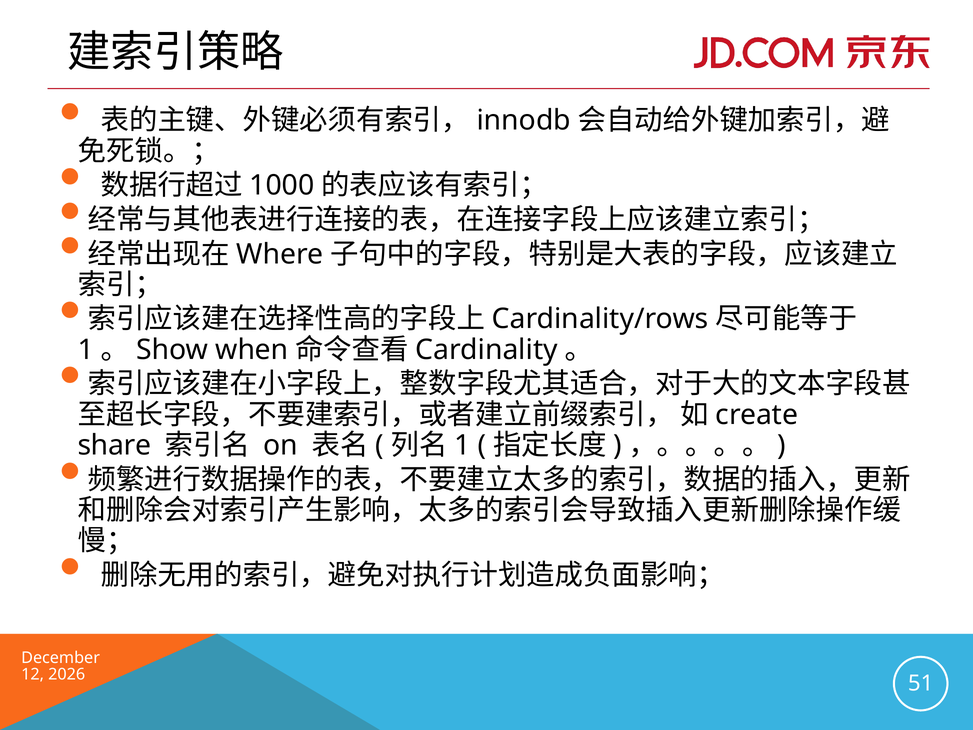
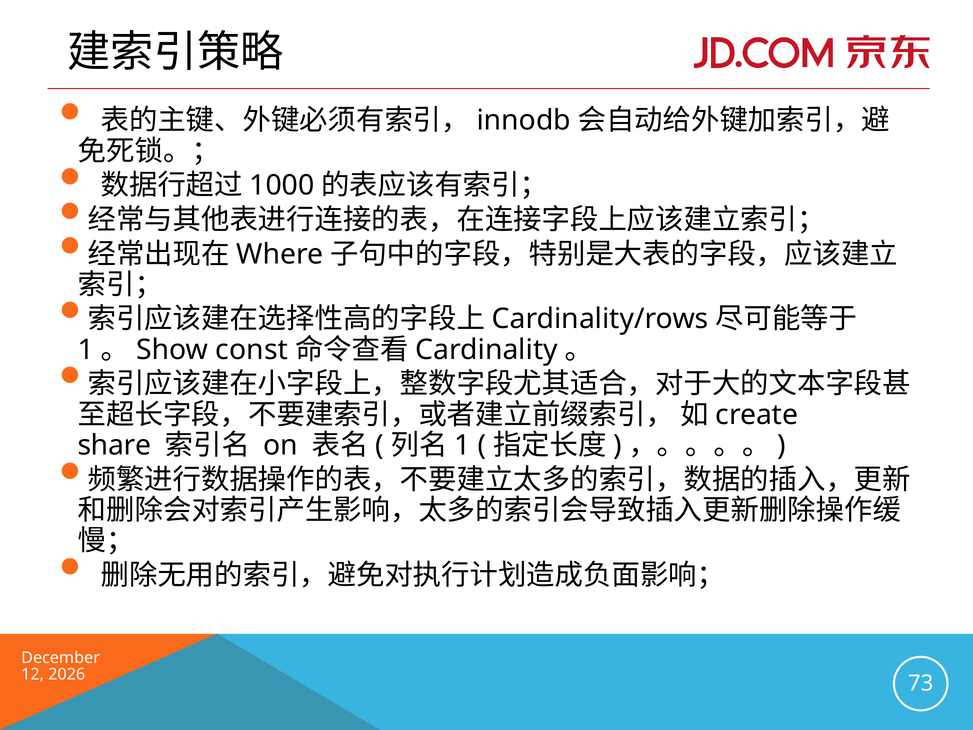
when: when -> const
51: 51 -> 73
